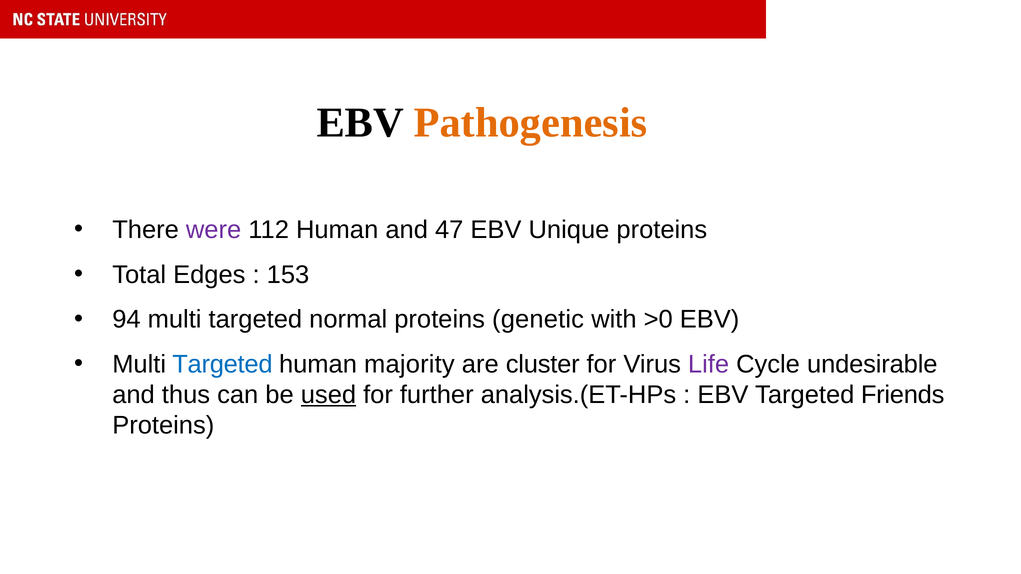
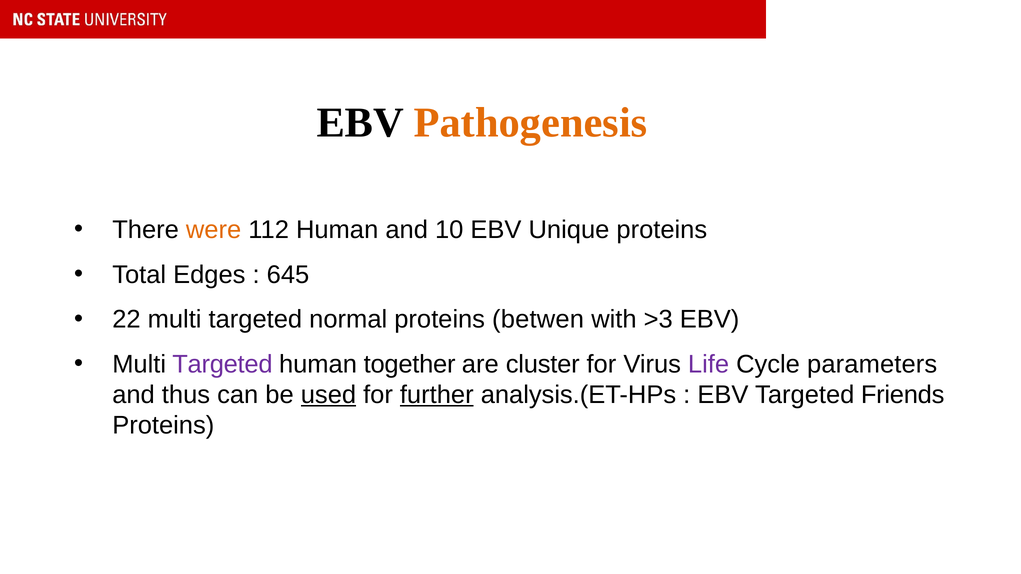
were colour: purple -> orange
47: 47 -> 10
153: 153 -> 645
94: 94 -> 22
genetic: genetic -> betwen
>0: >0 -> >3
Targeted at (222, 364) colour: blue -> purple
majority: majority -> together
undesirable: undesirable -> parameters
further underline: none -> present
